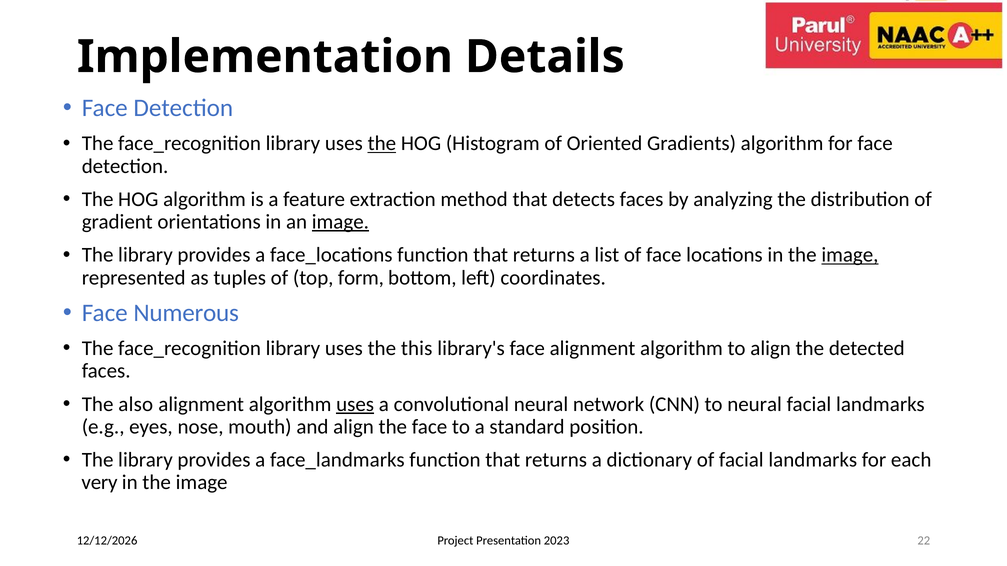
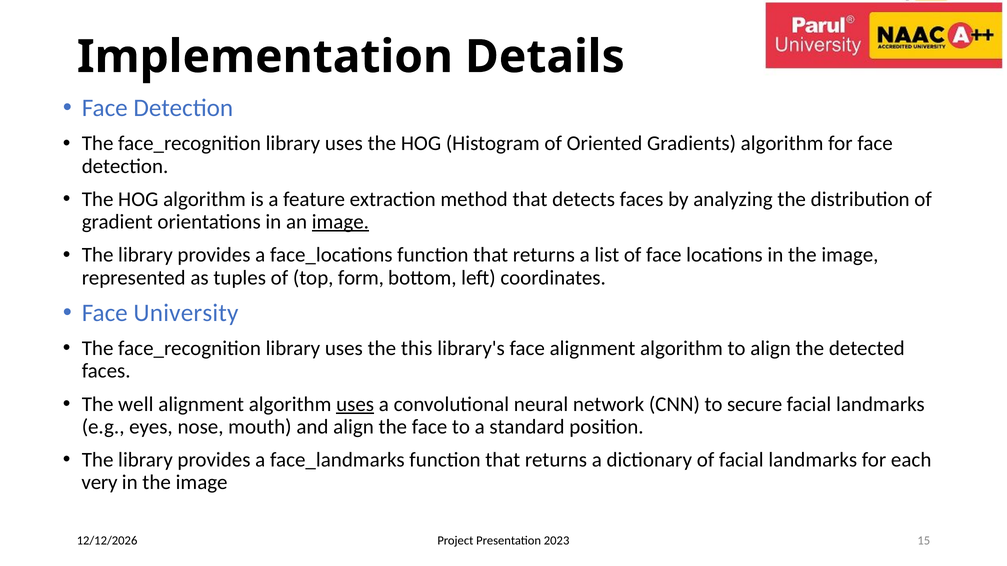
the at (382, 144) underline: present -> none
image at (850, 255) underline: present -> none
Numerous: Numerous -> University
also: also -> well
to neural: neural -> secure
22: 22 -> 15
